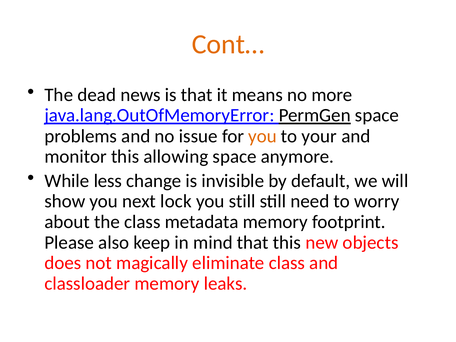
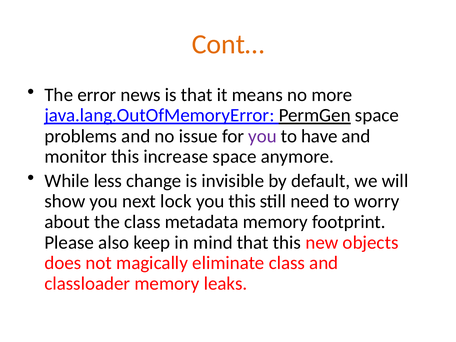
dead: dead -> error
you at (262, 136) colour: orange -> purple
your: your -> have
allowing: allowing -> increase
you still: still -> this
